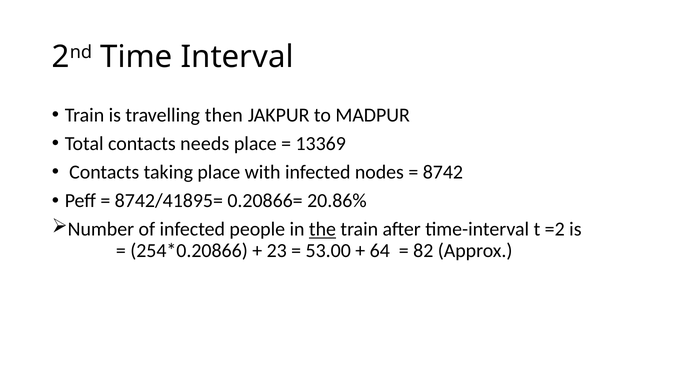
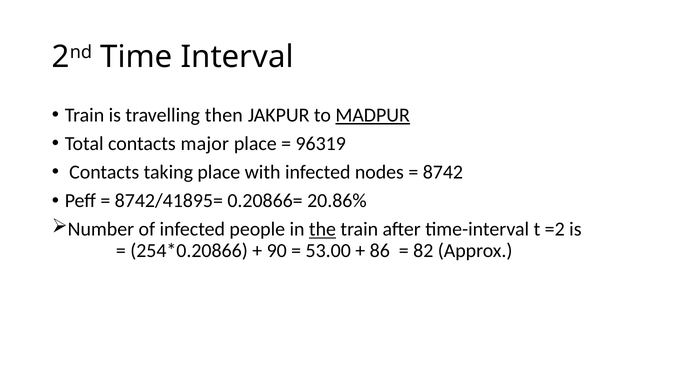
MADPUR underline: none -> present
needs: needs -> major
13369: 13369 -> 96319
23: 23 -> 90
64: 64 -> 86
